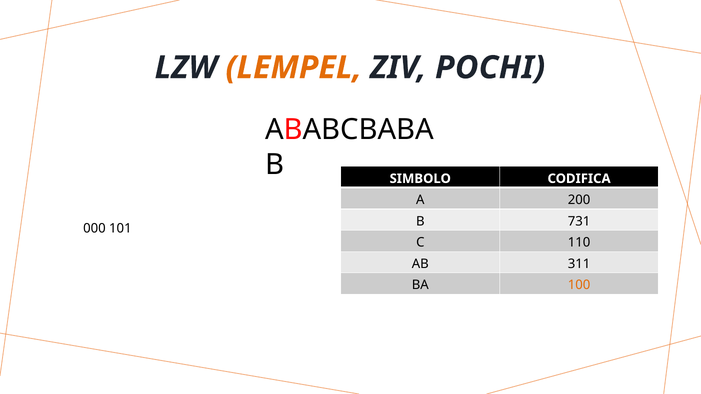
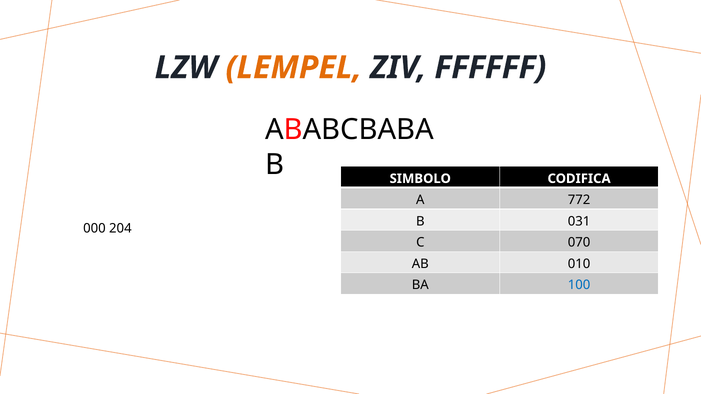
POCHI: POCHI -> FFFFFF
200: 200 -> 772
731: 731 -> 031
101: 101 -> 204
110: 110 -> 070
311: 311 -> 010
100 colour: orange -> blue
